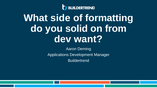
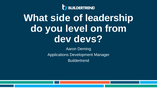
formatting: formatting -> leadership
solid: solid -> level
want: want -> devs
